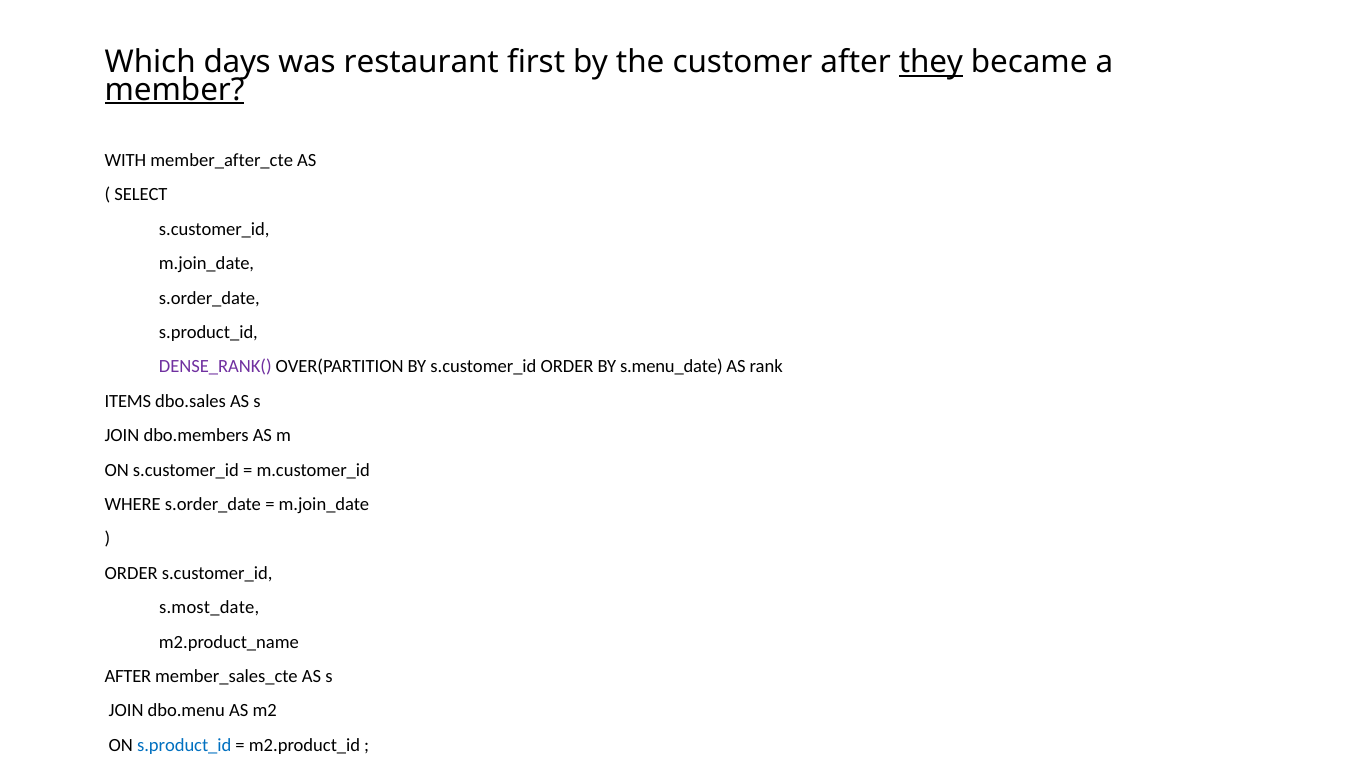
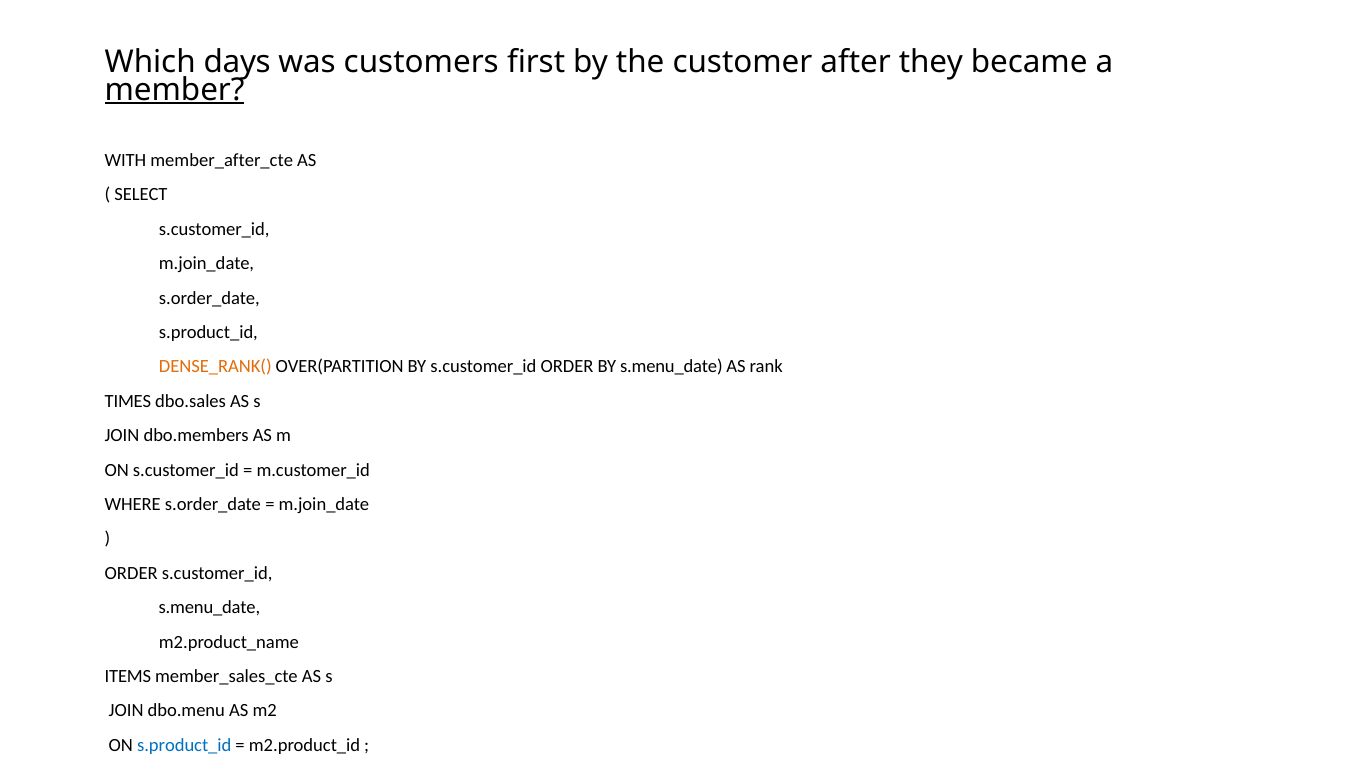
restaurant: restaurant -> customers
they underline: present -> none
DENSE_RANK( colour: purple -> orange
ITEMS: ITEMS -> TIMES
s.most_date at (209, 607): s.most_date -> s.menu_date
AFTER at (128, 676): AFTER -> ITEMS
